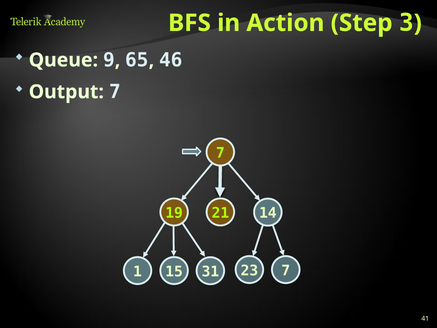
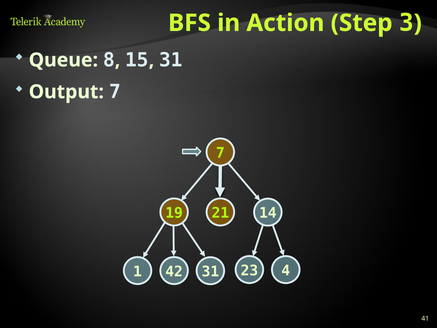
9: 9 -> 8
65: 65 -> 15
46 at (171, 60): 46 -> 31
23 7: 7 -> 4
15: 15 -> 42
